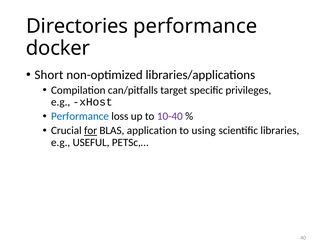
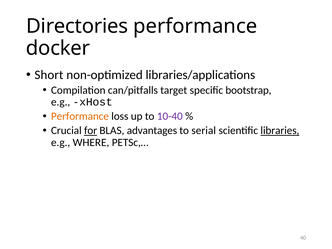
privileges: privileges -> bootstrap
Performance at (80, 116) colour: blue -> orange
application: application -> advantages
using: using -> serial
libraries underline: none -> present
USEFUL: USEFUL -> WHERE
